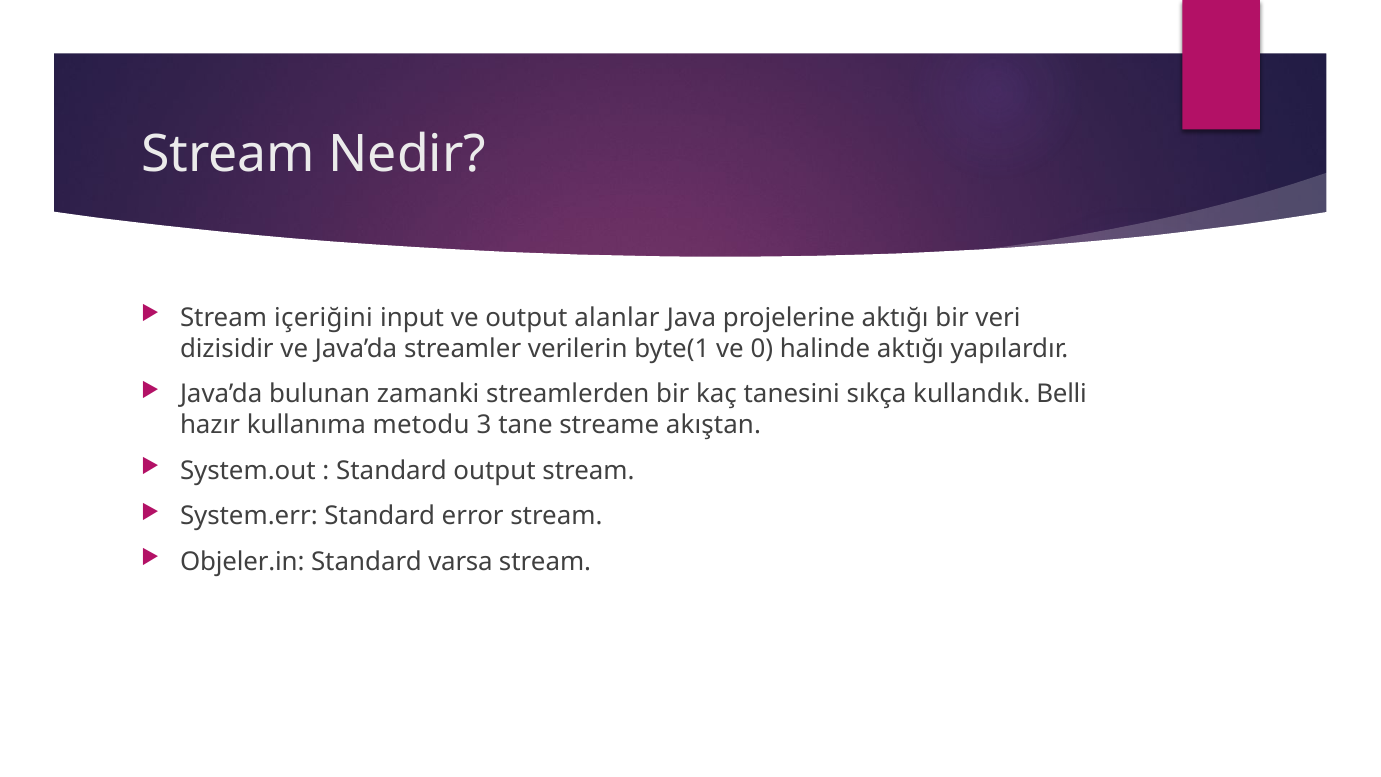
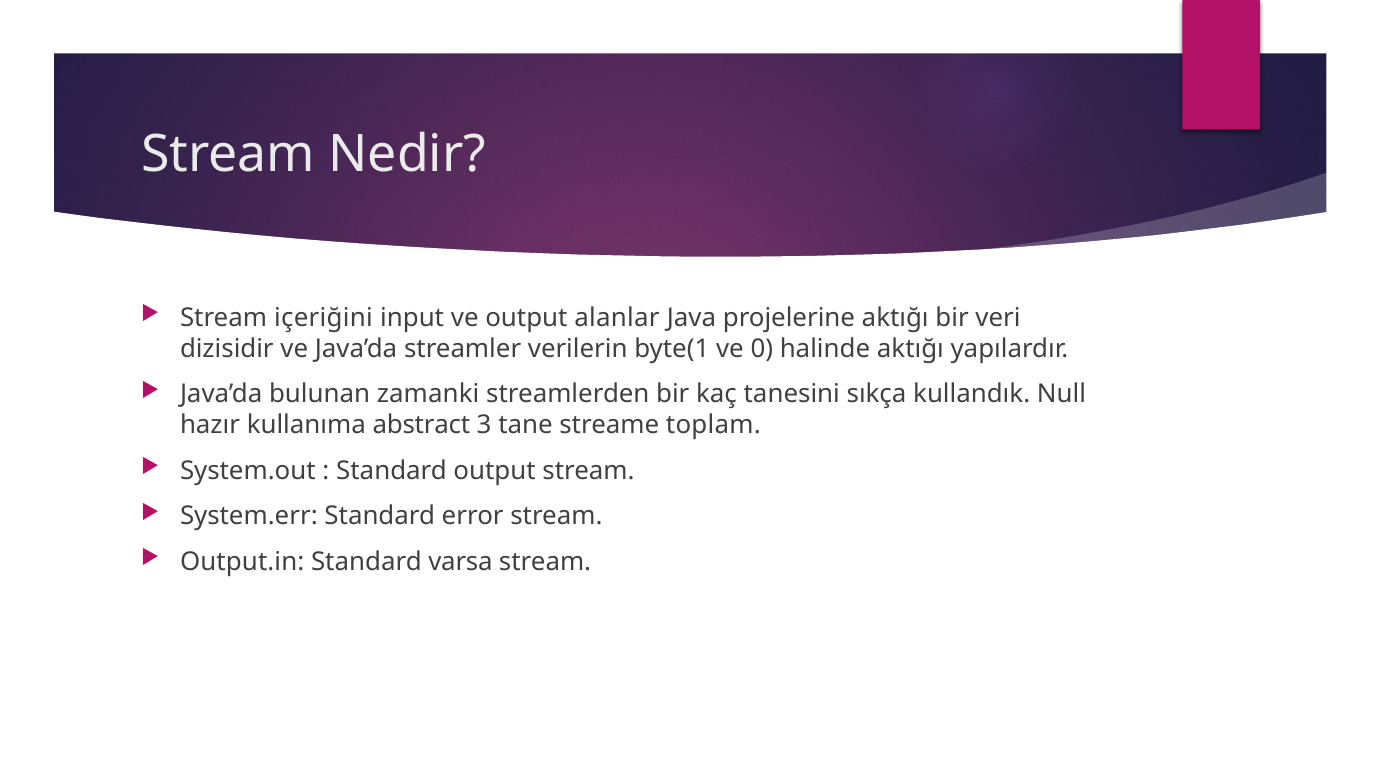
Belli: Belli -> Null
metodu: metodu -> abstract
akıştan: akıştan -> toplam
Objeler.in: Objeler.in -> Output.in
